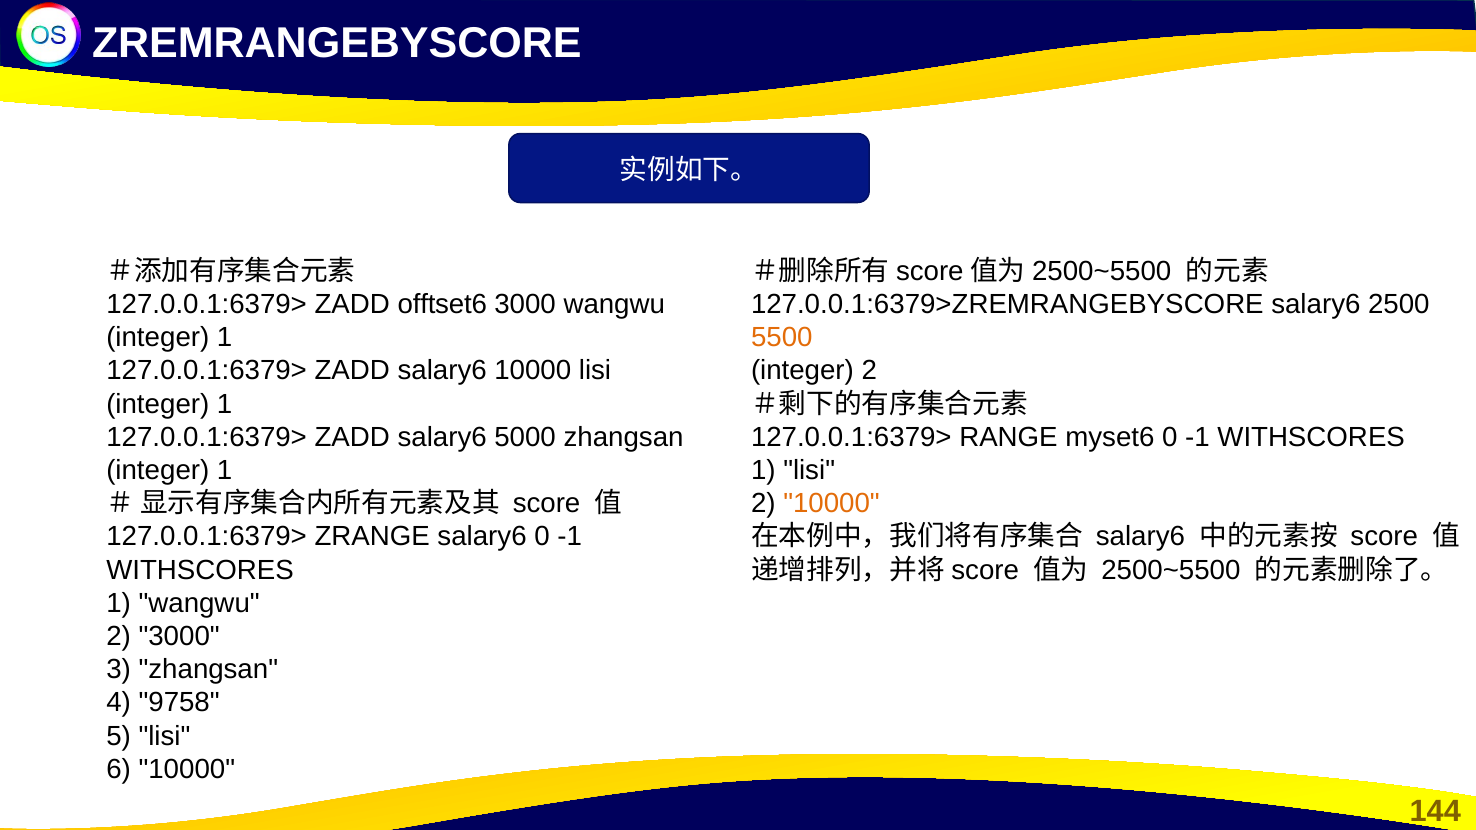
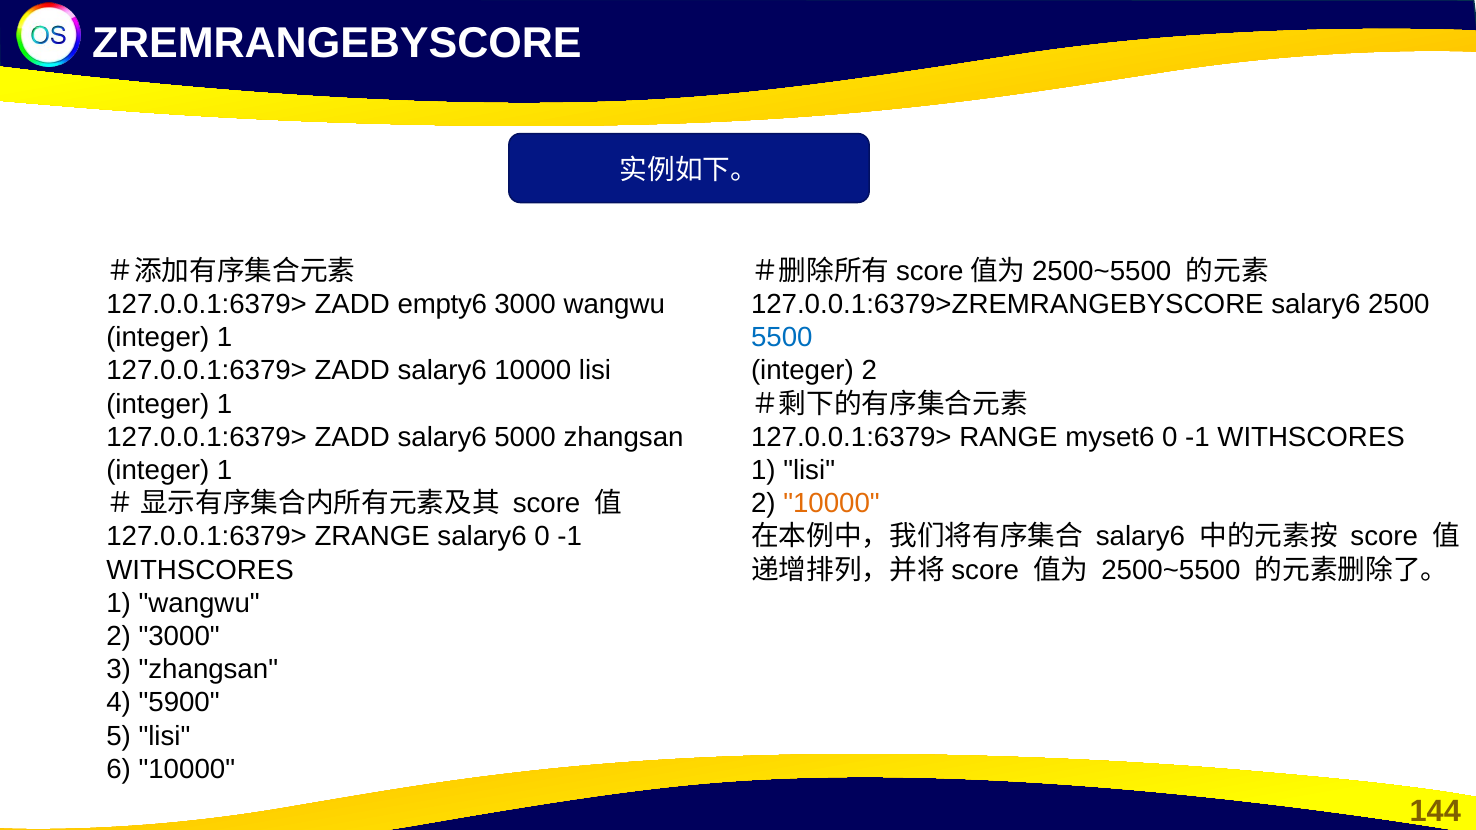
offtset6: offtset6 -> empty6
5500 colour: orange -> blue
9758: 9758 -> 5900
